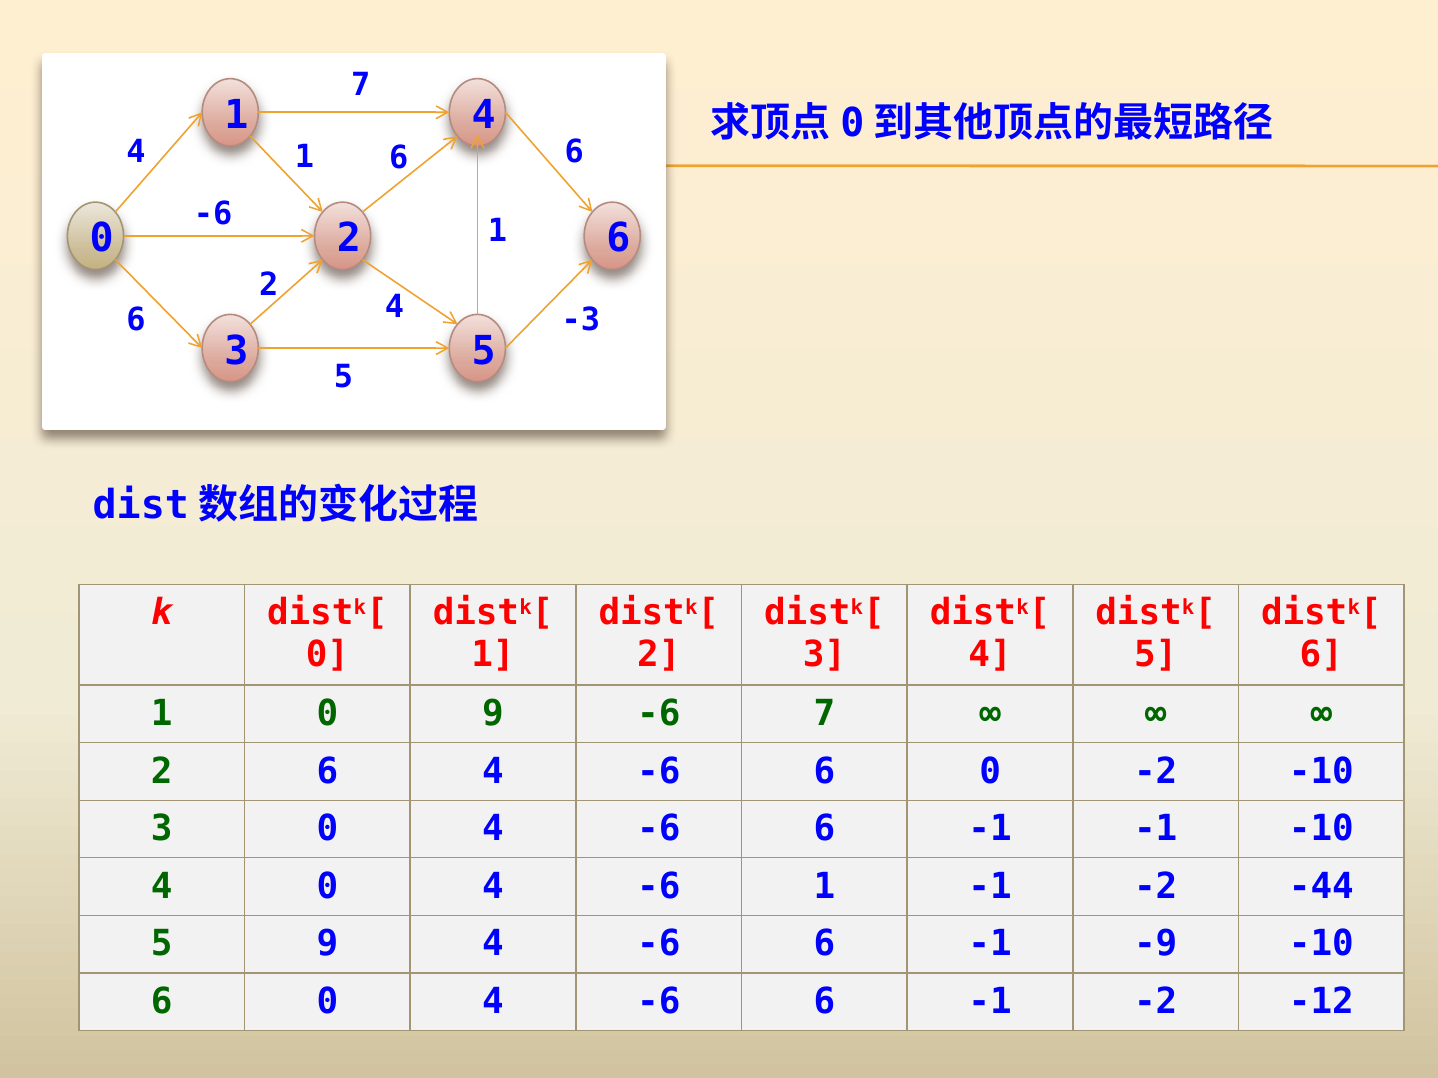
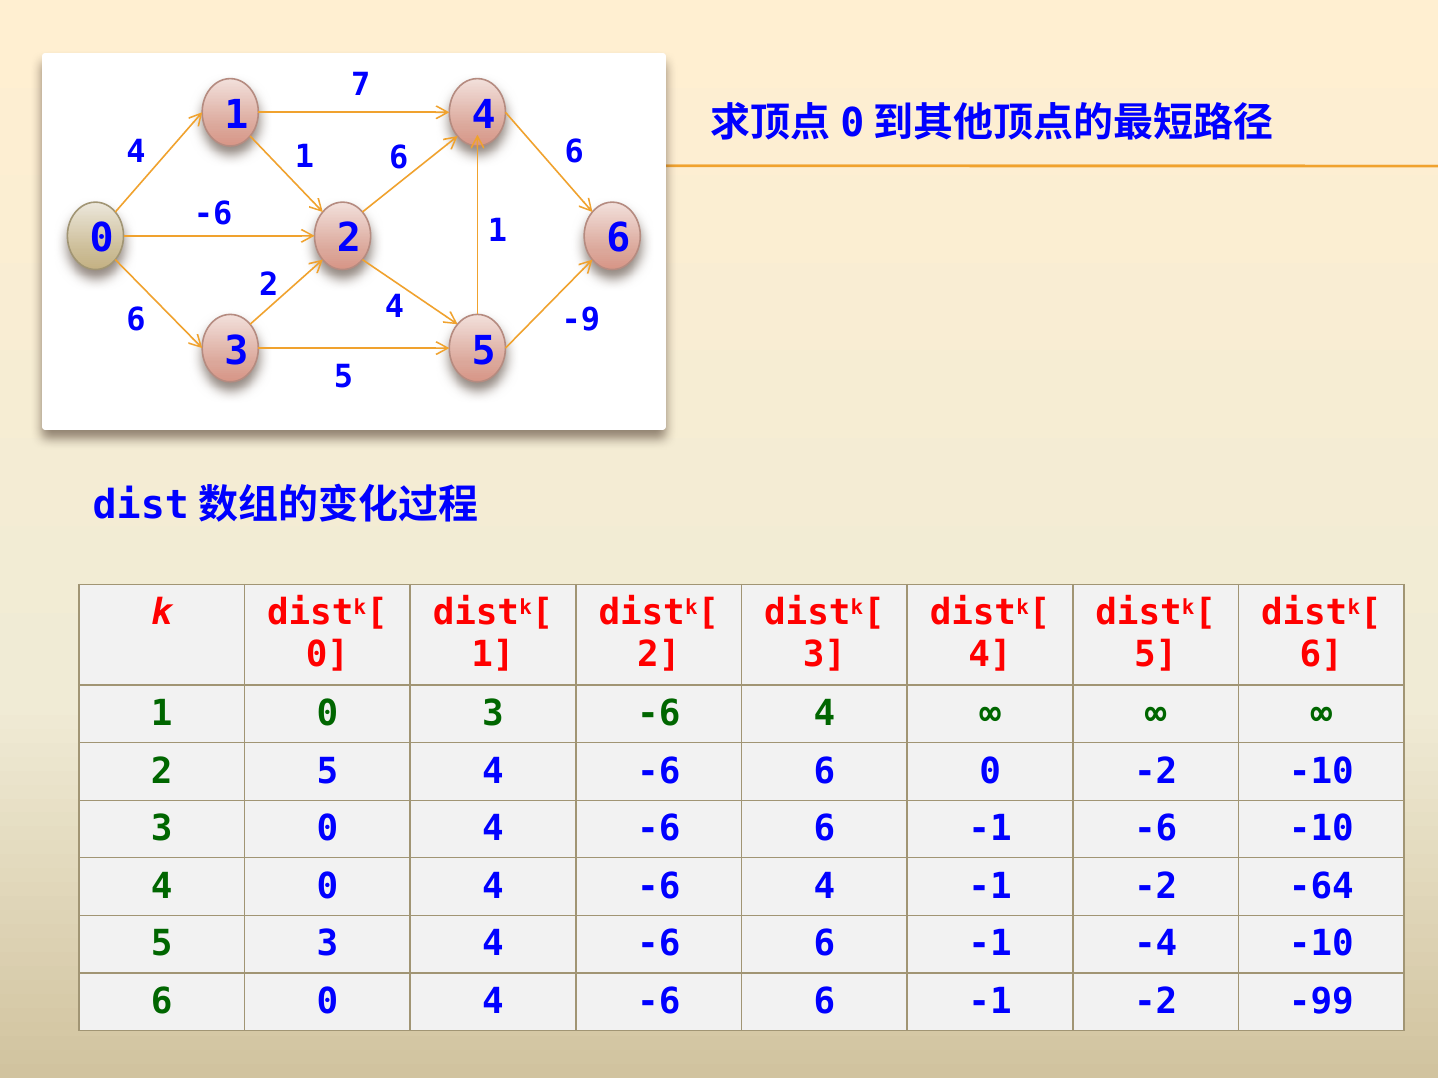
-3: -3 -> -9
0 9: 9 -> 3
7 at (824, 714): 7 -> 4
6 at (327, 772): 6 -> 5
-1 -1: -1 -> -6
4 -6 1: 1 -> 4
-44: -44 -> -64
5 9: 9 -> 3
-9: -9 -> -4
-12: -12 -> -99
